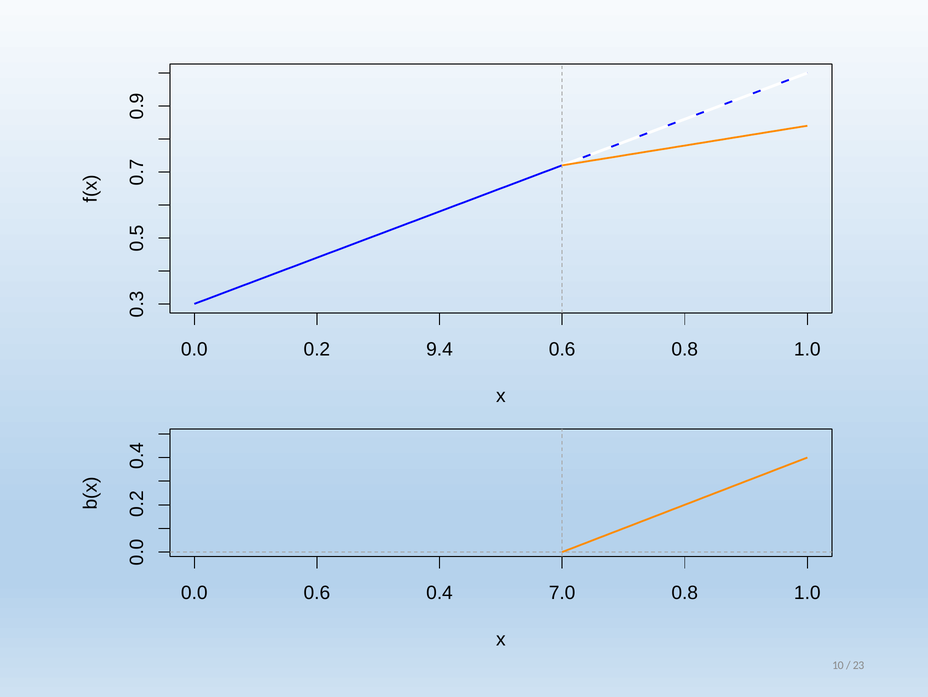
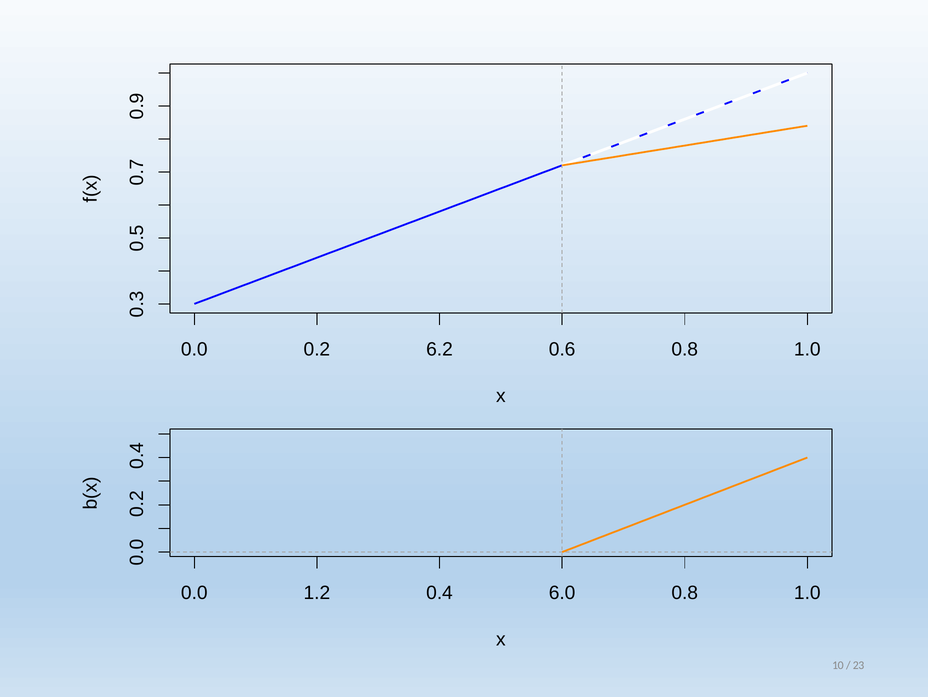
9.4: 9.4 -> 6.2
0.0 0.6: 0.6 -> 1.2
7.0: 7.0 -> 6.0
